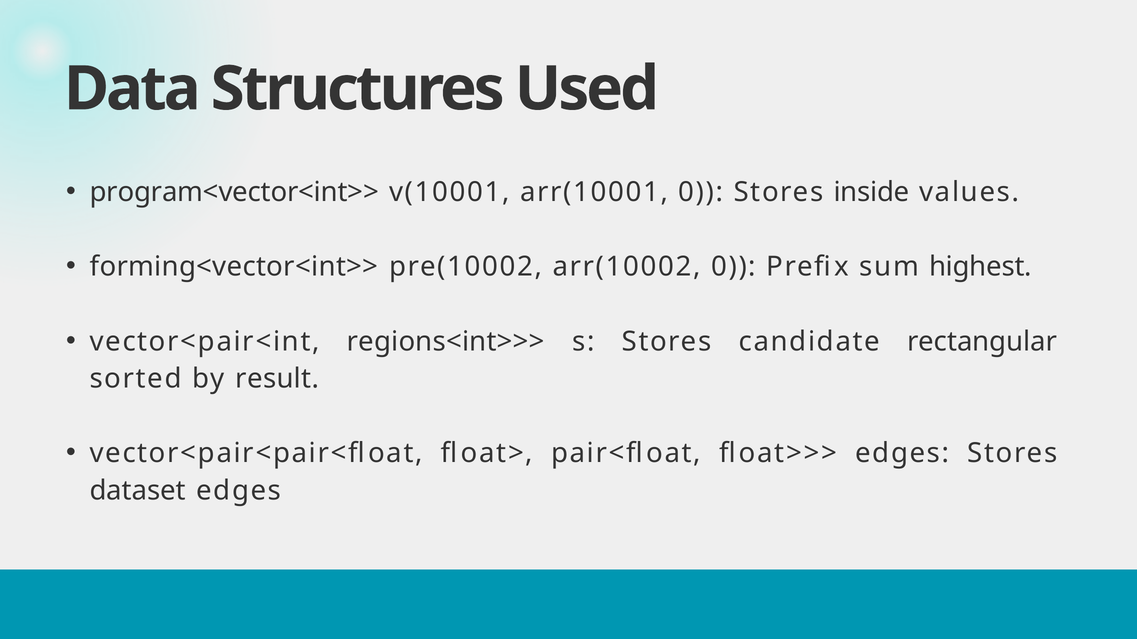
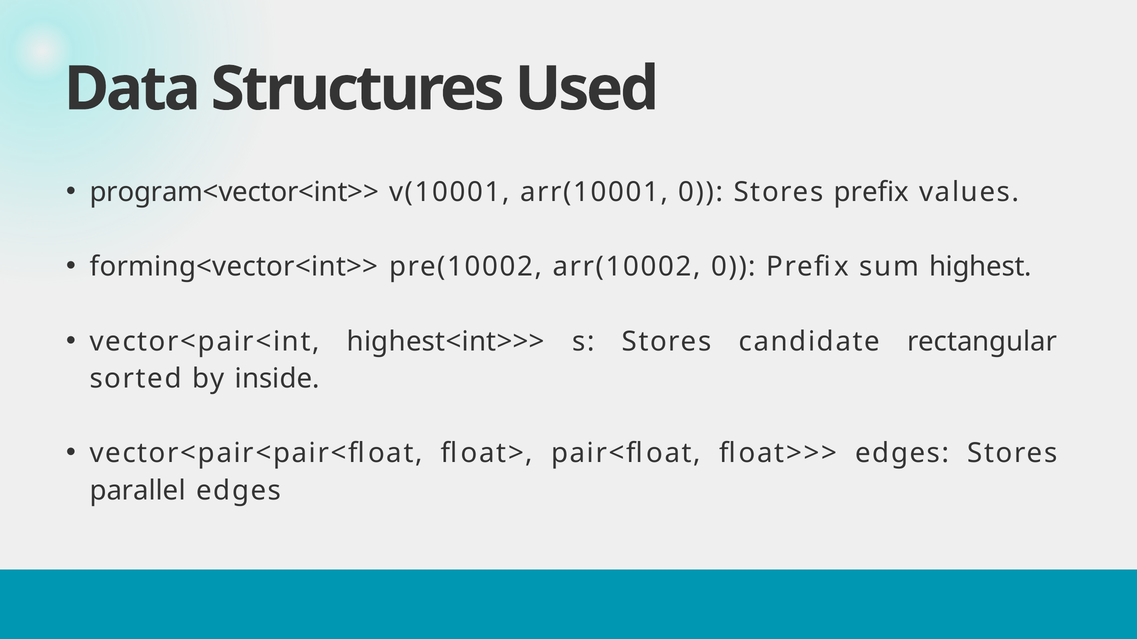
Stores inside: inside -> prefix
regions<int>>>: regions<int>>> -> highest<int>>>
result: result -> inside
dataset: dataset -> parallel
